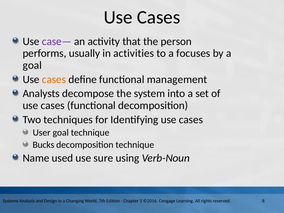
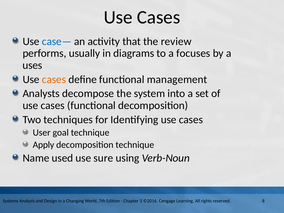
case— colour: purple -> blue
person: person -> review
activities: activities -> diagrams
goal at (32, 65): goal -> uses
Bucks: Bucks -> Apply
